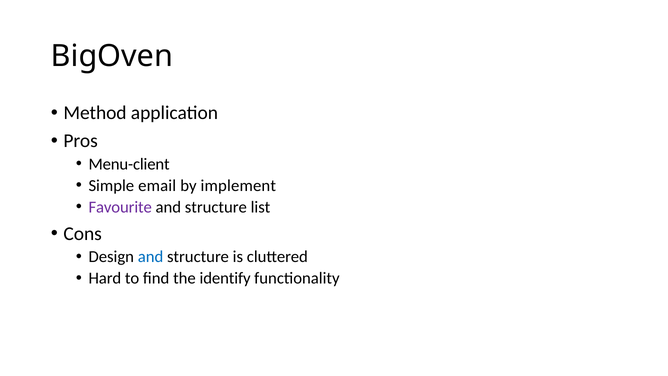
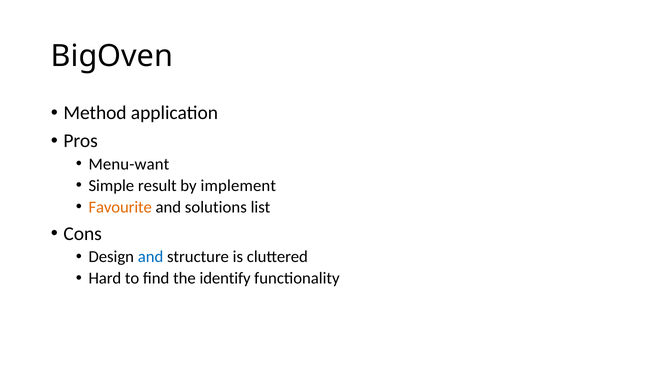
Menu-client: Menu-client -> Menu-want
email: email -> result
Favourite colour: purple -> orange
structure at (216, 207): structure -> solutions
